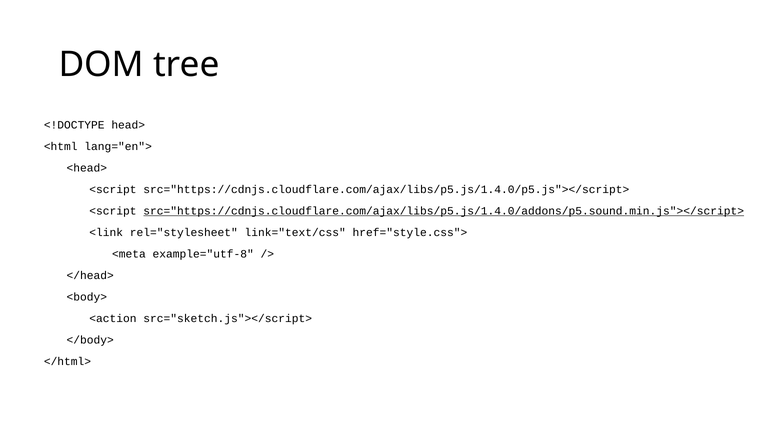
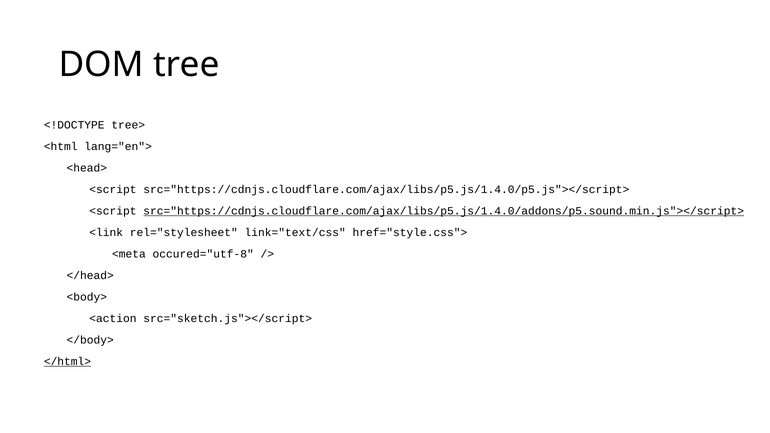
head>: head> -> tree>
example="utf-8: example="utf-8 -> occured="utf-8
</html> underline: none -> present
